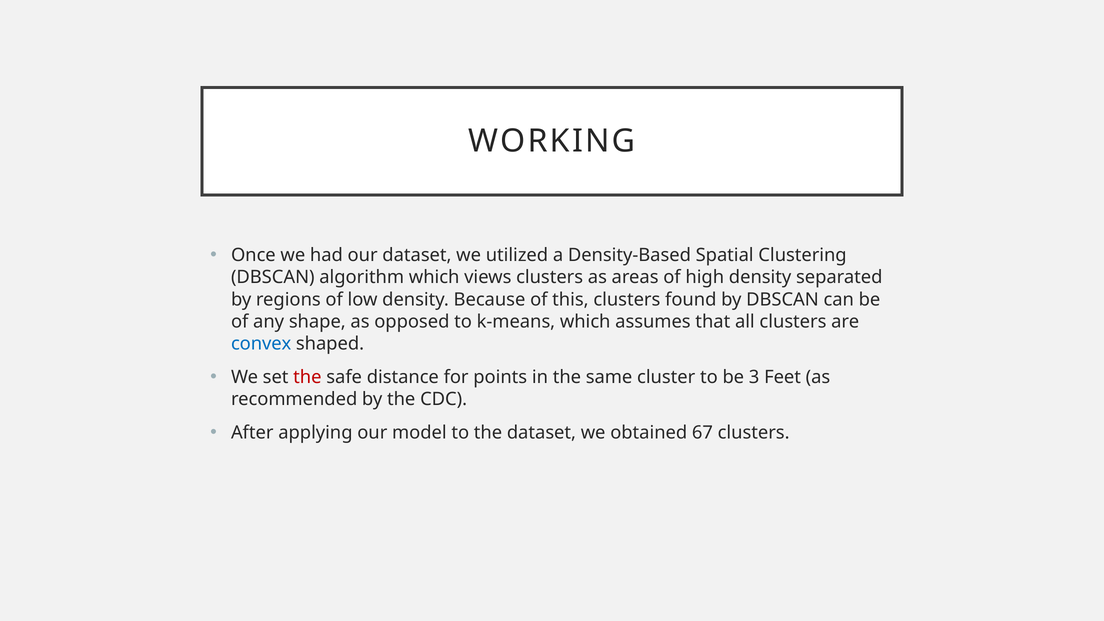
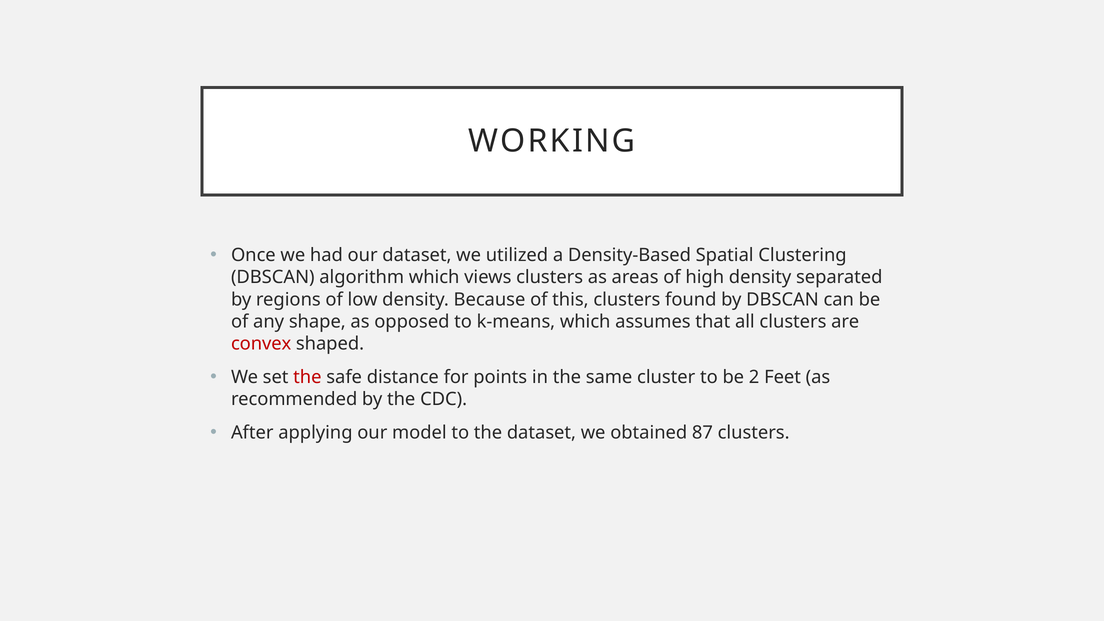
convex colour: blue -> red
3: 3 -> 2
67: 67 -> 87
